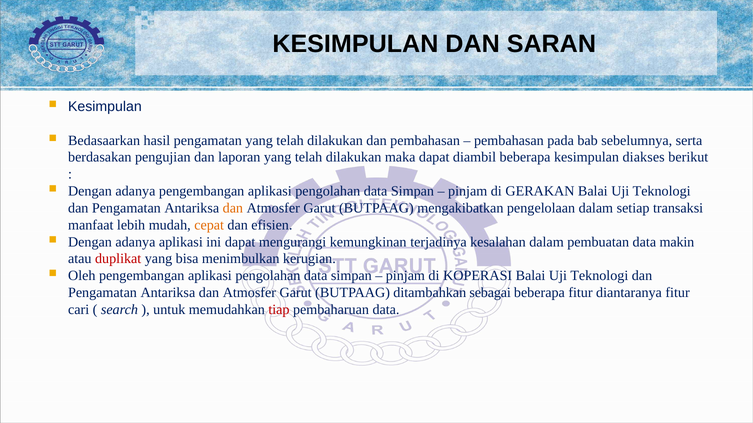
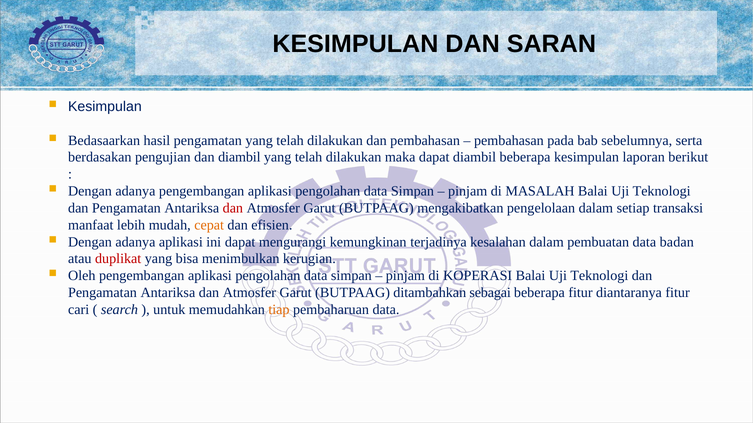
dan laporan: laporan -> diambil
diakses: diakses -> laporan
GERAKAN: GERAKAN -> MASALAH
dan at (233, 208) colour: orange -> red
makin: makin -> badan
tiap colour: red -> orange
